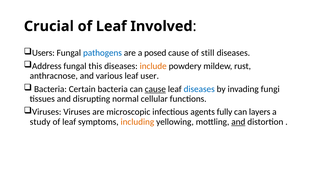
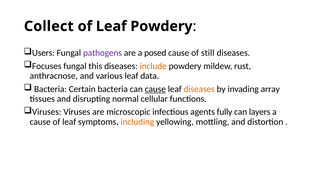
Crucial: Crucial -> Collect
Leaf Involved: Involved -> Powdery
pathogens colour: blue -> purple
Address: Address -> Focuses
user: user -> data
diseases at (199, 89) colour: blue -> orange
fungi: fungi -> array
study at (40, 122): study -> cause
and at (238, 122) underline: present -> none
